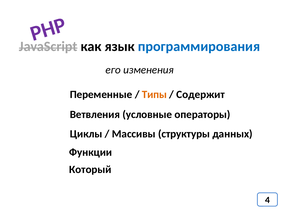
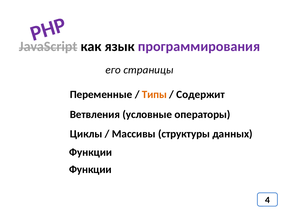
программирования colour: blue -> purple
изменения: изменения -> страницы
Который at (90, 170): Который -> Функции
